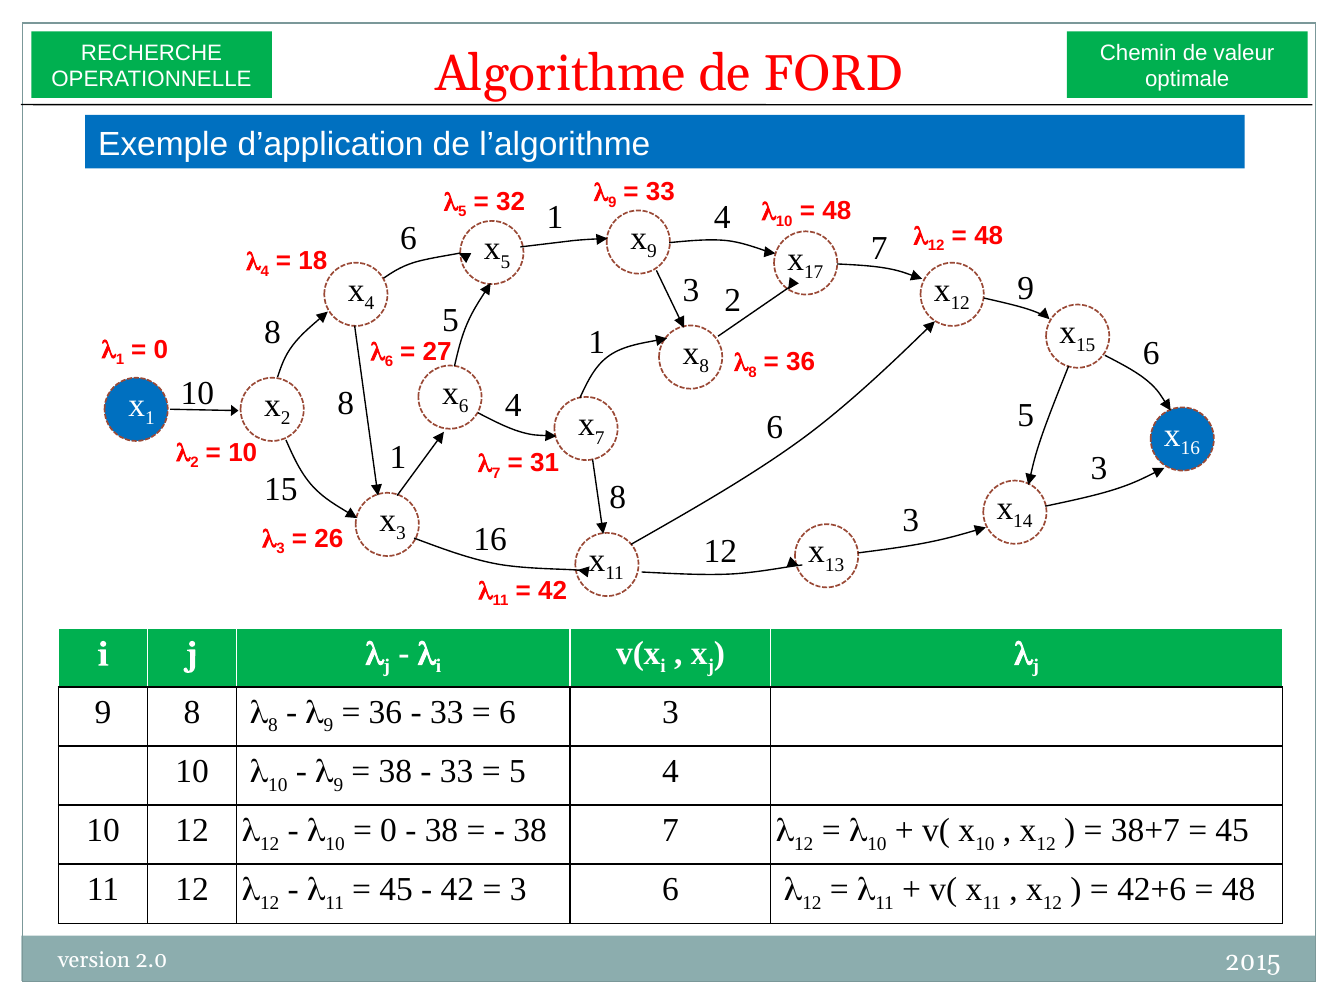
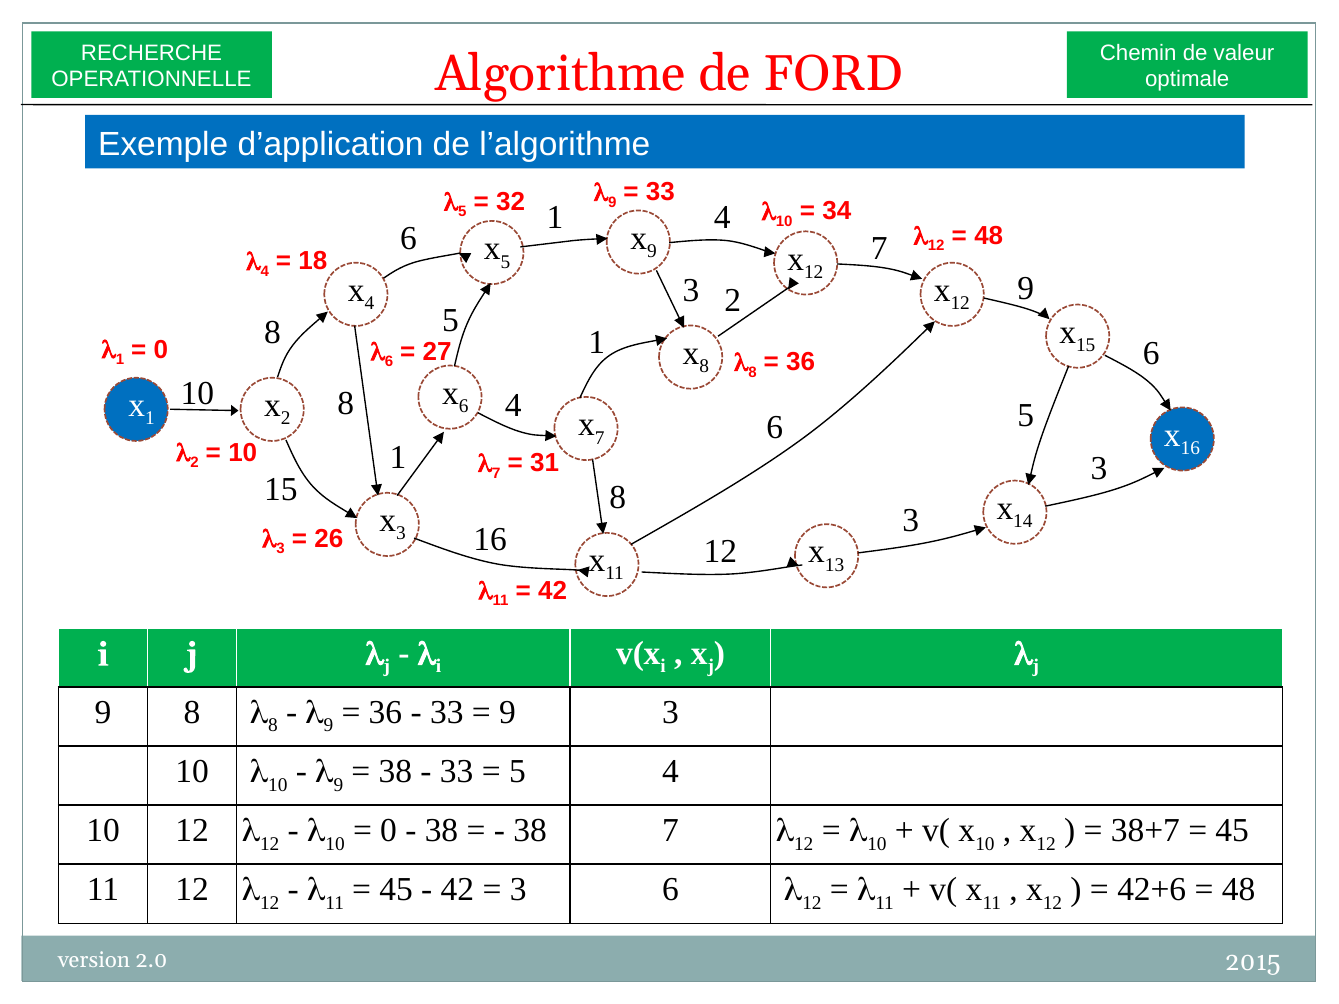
48 at (837, 211): 48 -> 34
17 at (814, 272): 17 -> 12
6 at (508, 713): 6 -> 9
